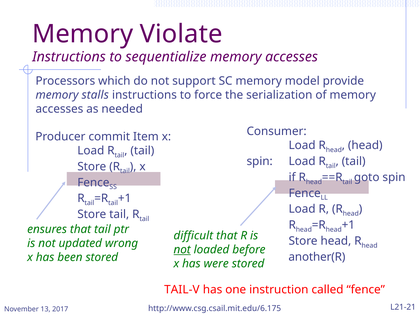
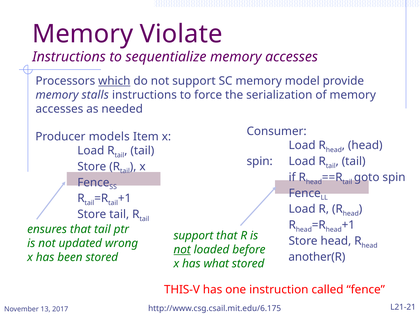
which underline: none -> present
commit: commit -> models
difficult at (193, 236): difficult -> support
were: were -> what
TAIL-V: TAIL-V -> THIS-V
